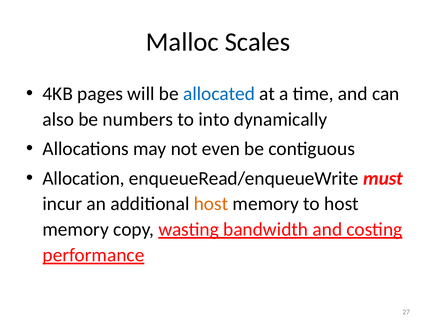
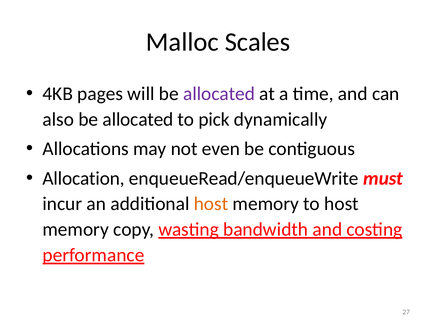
allocated at (219, 94) colour: blue -> purple
also be numbers: numbers -> allocated
into: into -> pick
